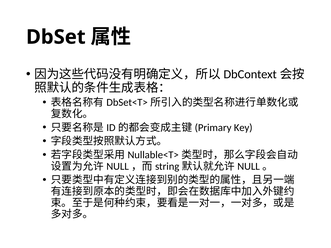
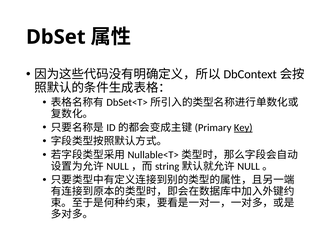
Key underline: none -> present
